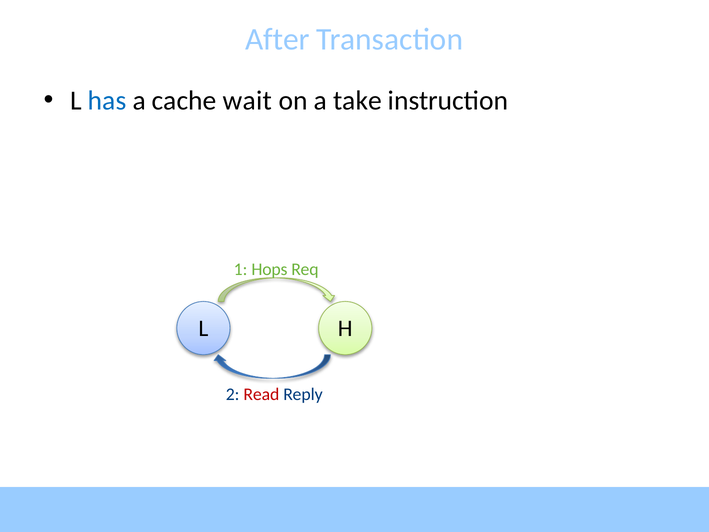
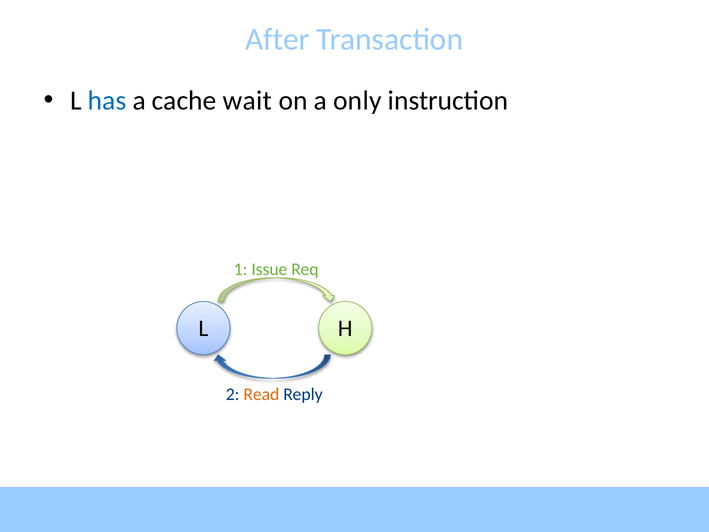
take: take -> only
Hops: Hops -> Issue
Read colour: red -> orange
